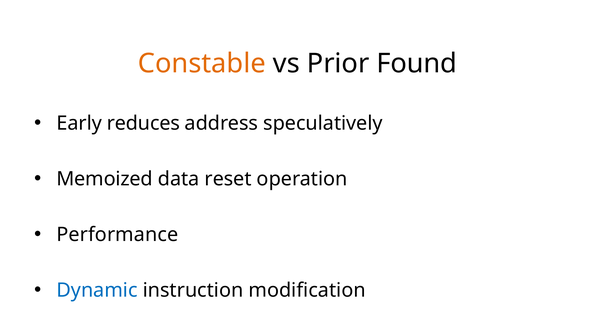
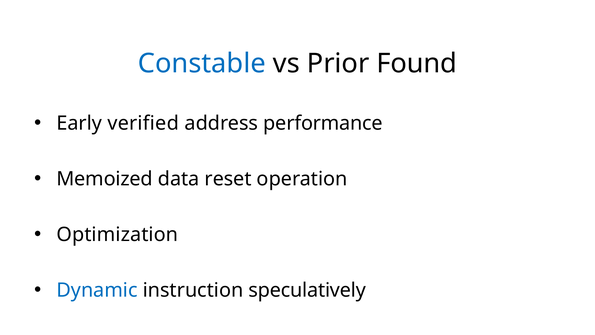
Constable colour: orange -> blue
reduces: reduces -> verified
speculatively: speculatively -> performance
Performance: Performance -> Optimization
modification: modification -> speculatively
